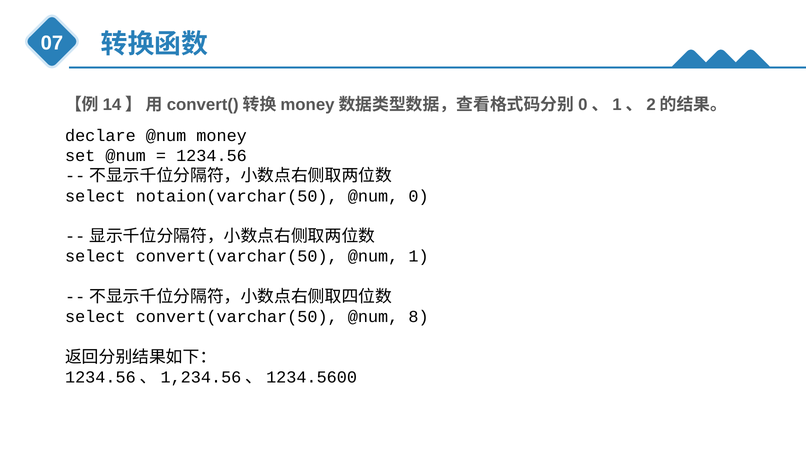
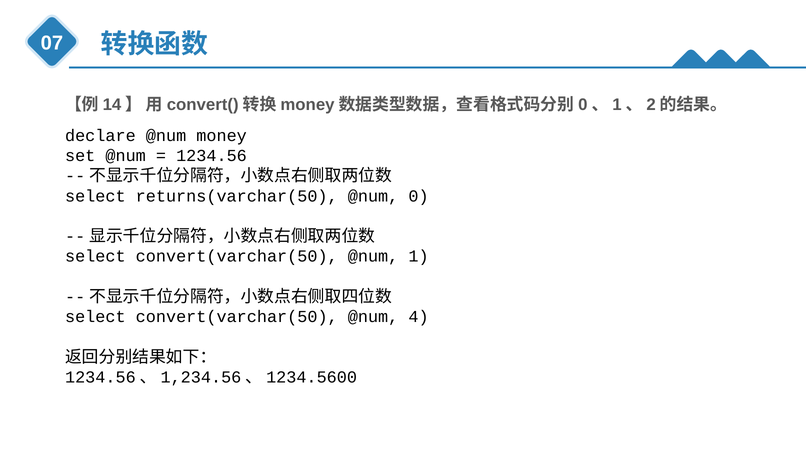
notaion(varchar(50: notaion(varchar(50 -> returns(varchar(50
8: 8 -> 4
